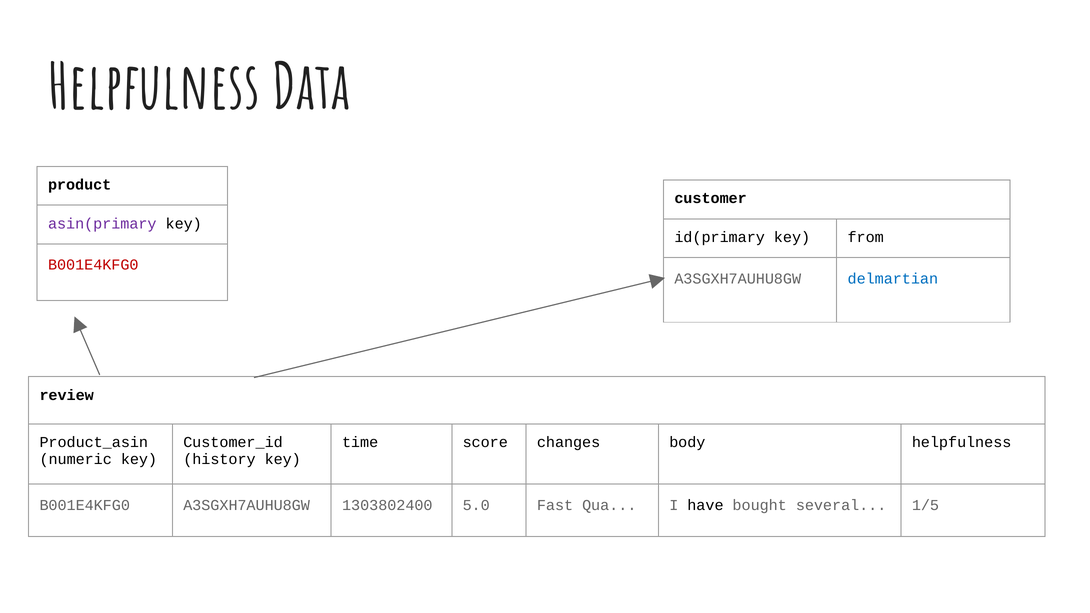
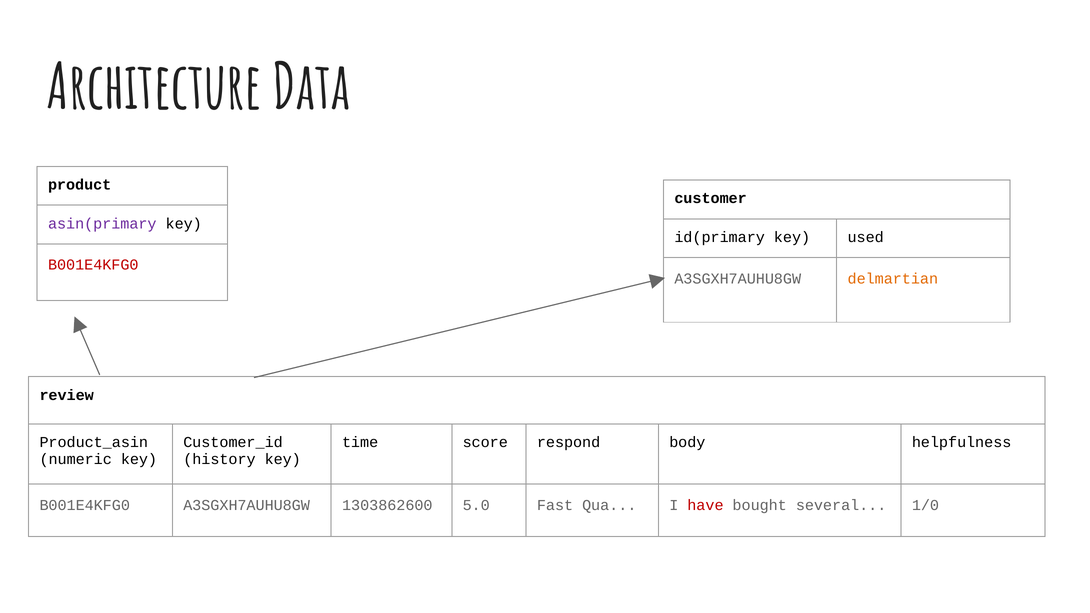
Helpfulness at (154, 88): Helpfulness -> Architecture
from: from -> used
delmartian colour: blue -> orange
changes: changes -> respond
1303802400: 1303802400 -> 1303862600
have colour: black -> red
1/5: 1/5 -> 1/0
